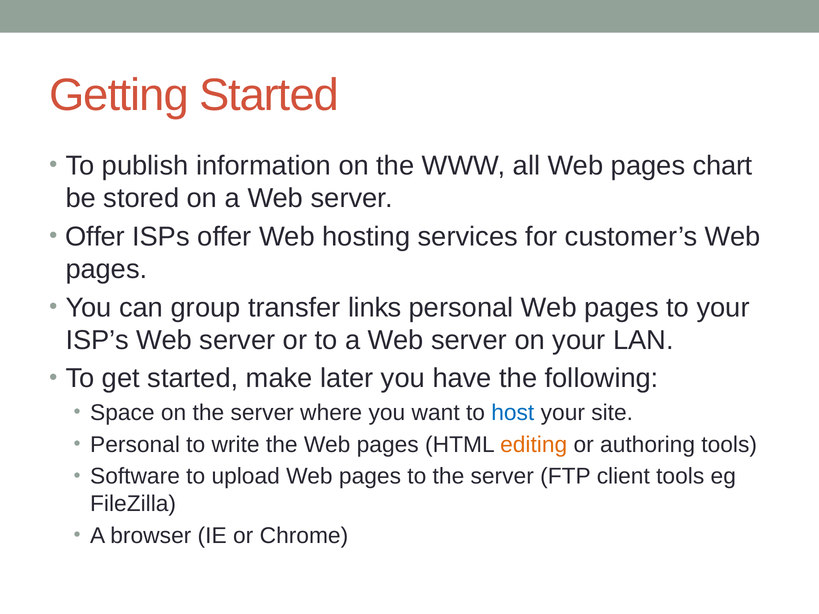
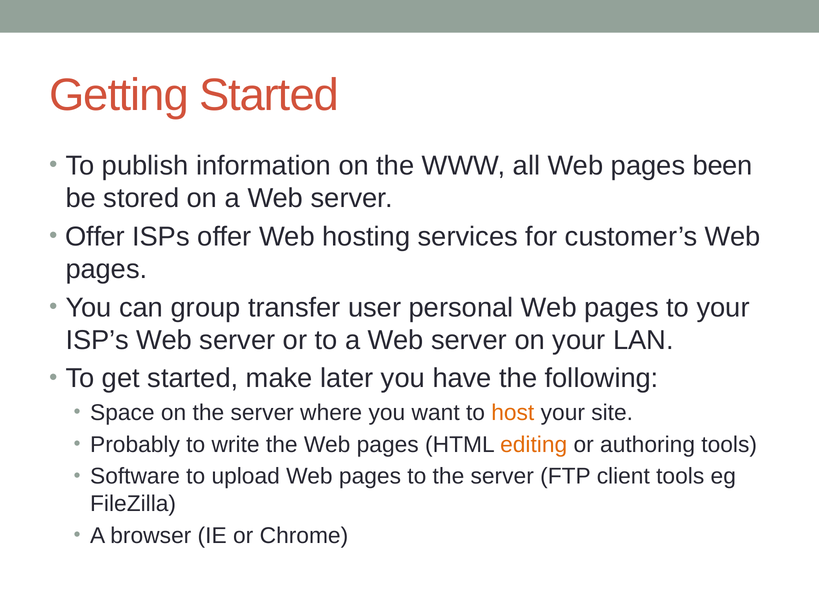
chart: chart -> been
links: links -> user
host colour: blue -> orange
Personal at (135, 445): Personal -> Probably
